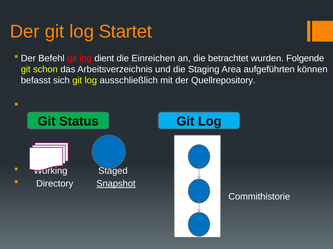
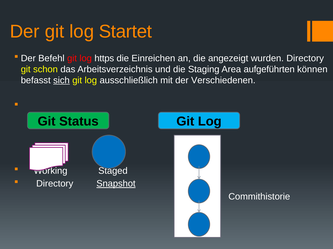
dient: dient -> https
betrachtet: betrachtet -> angezeigt
wurden Folgende: Folgende -> Directory
sich underline: none -> present
Quellrepository: Quellrepository -> Verschiedenen
